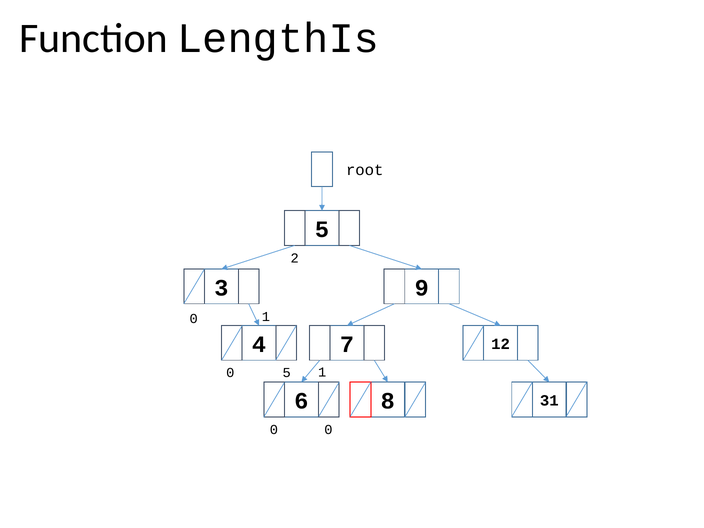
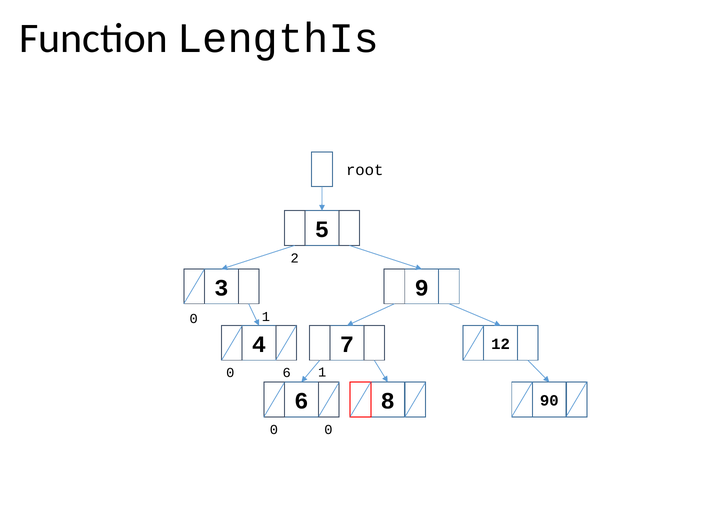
0 5: 5 -> 6
31: 31 -> 90
